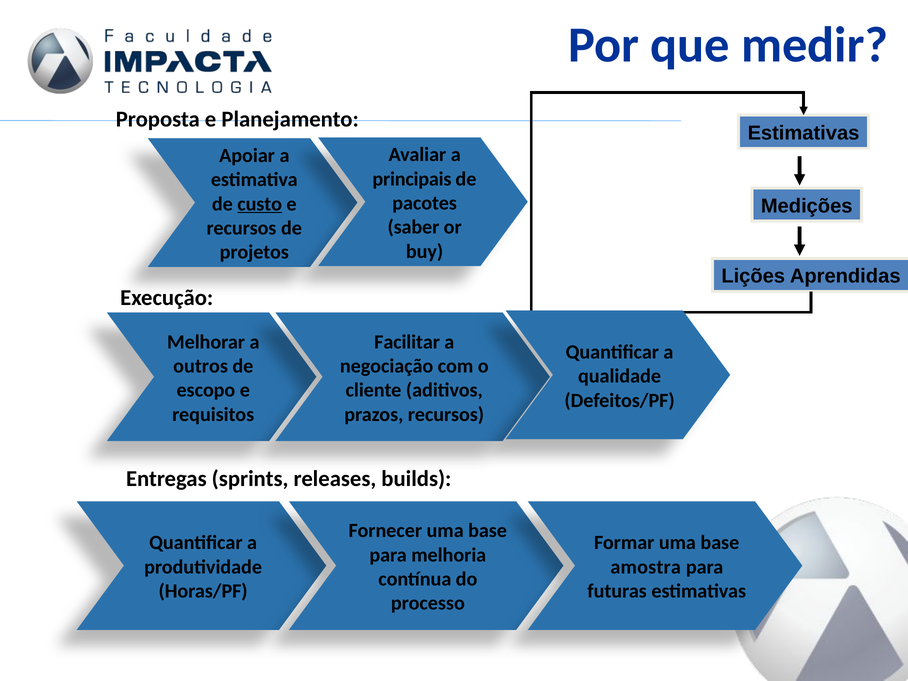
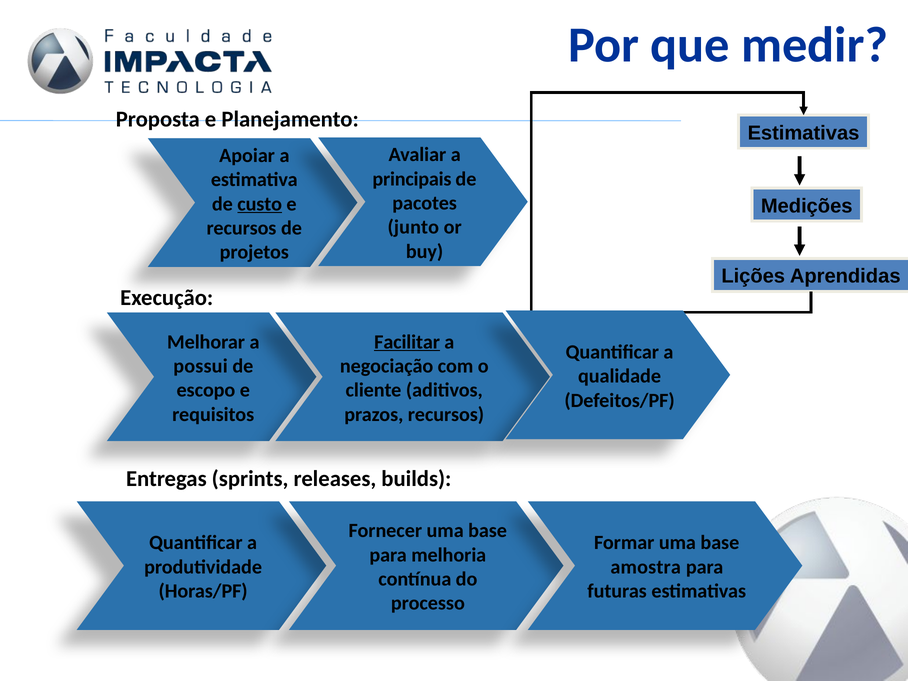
saber: saber -> junto
Facilitar underline: none -> present
outros: outros -> possui
